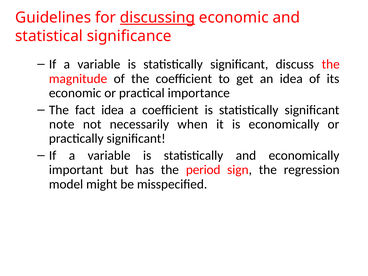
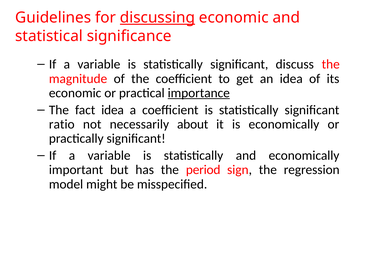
importance underline: none -> present
note: note -> ratio
when: when -> about
